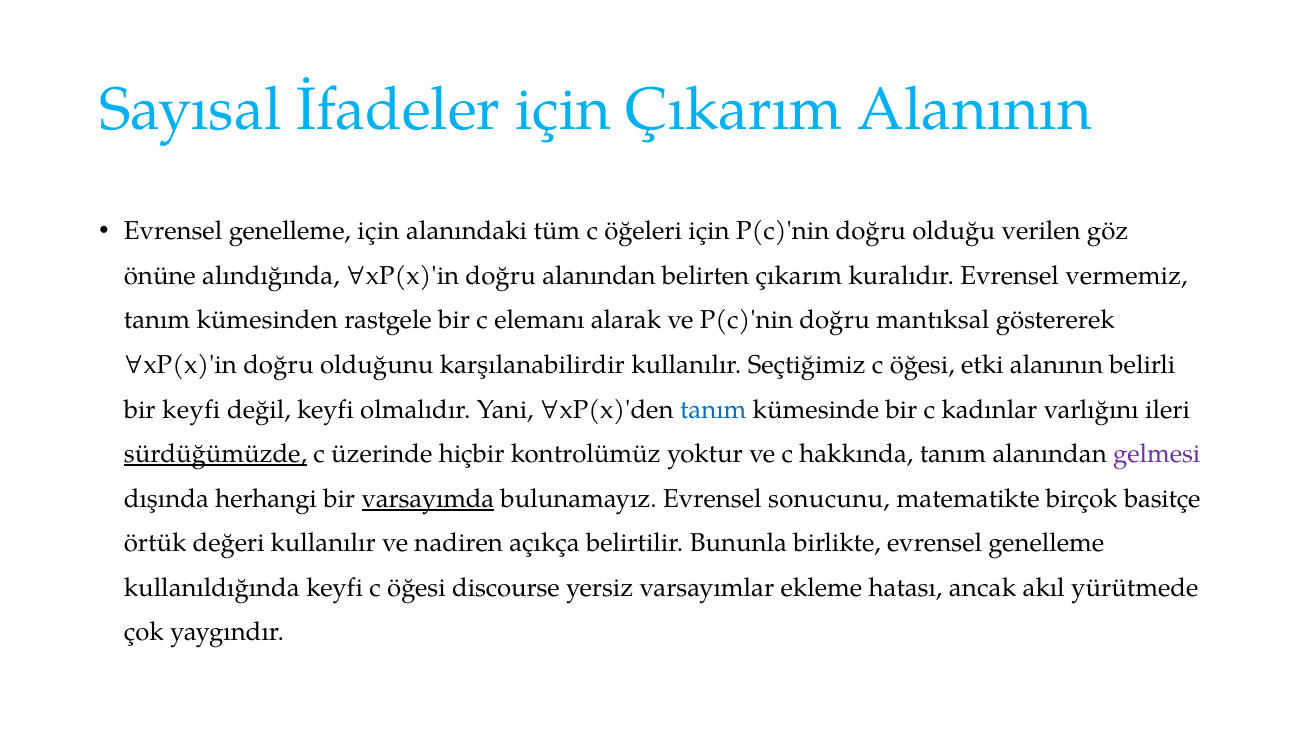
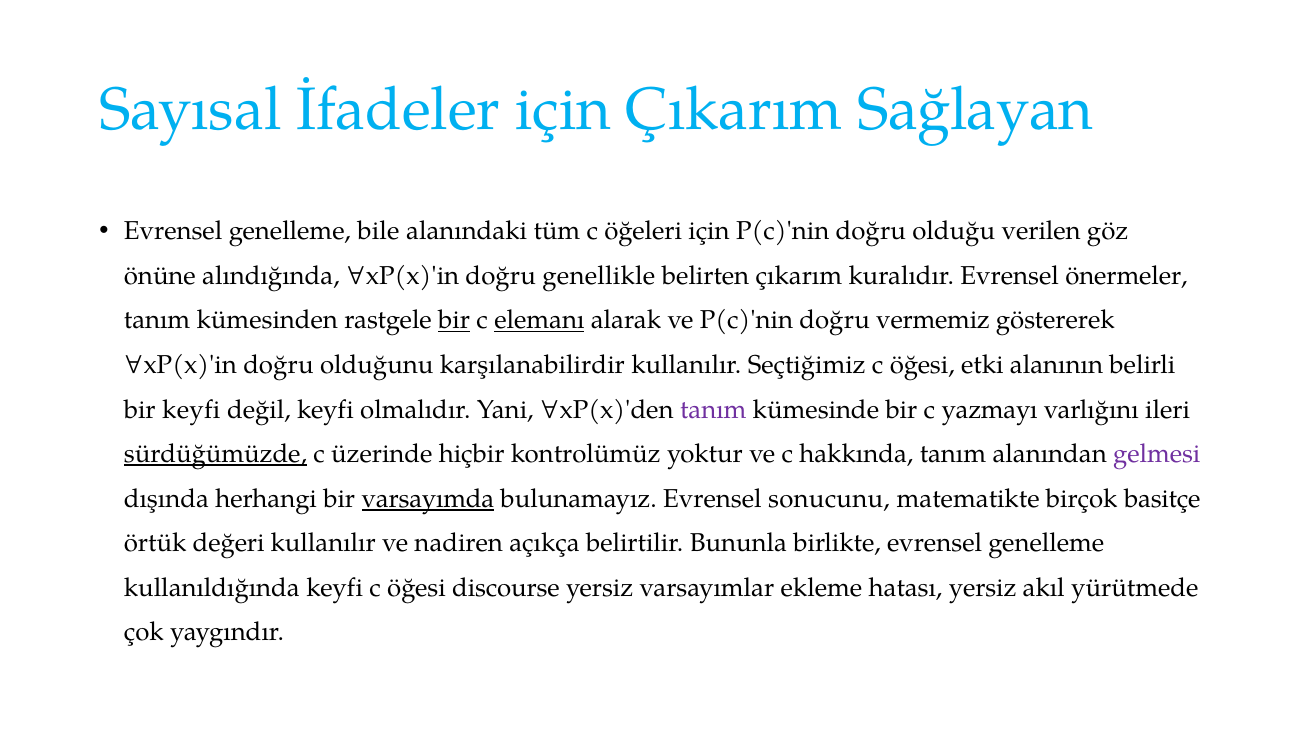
Çıkarım Alanının: Alanının -> Sağlayan
genelleme için: için -> bile
doğru alanından: alanından -> genellikle
vermemiz: vermemiz -> önermeler
bir at (454, 320) underline: none -> present
elemanı underline: none -> present
mantıksal: mantıksal -> vermemiz
tanım at (713, 410) colour: blue -> purple
kadınlar: kadınlar -> yazmayı
hatası ancak: ancak -> yersiz
